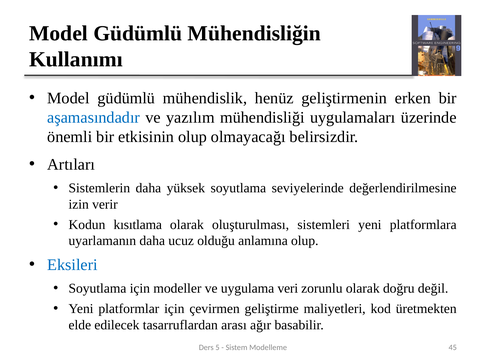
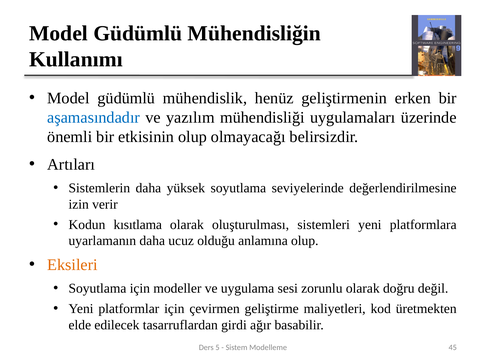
Eksileri colour: blue -> orange
veri: veri -> sesi
arası: arası -> girdi
